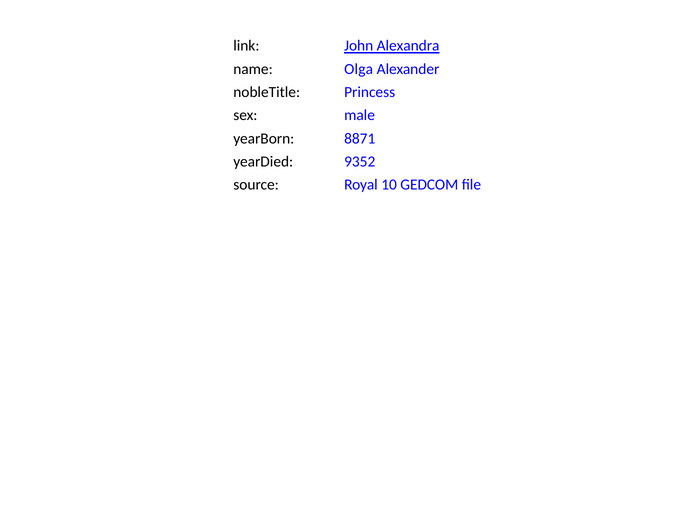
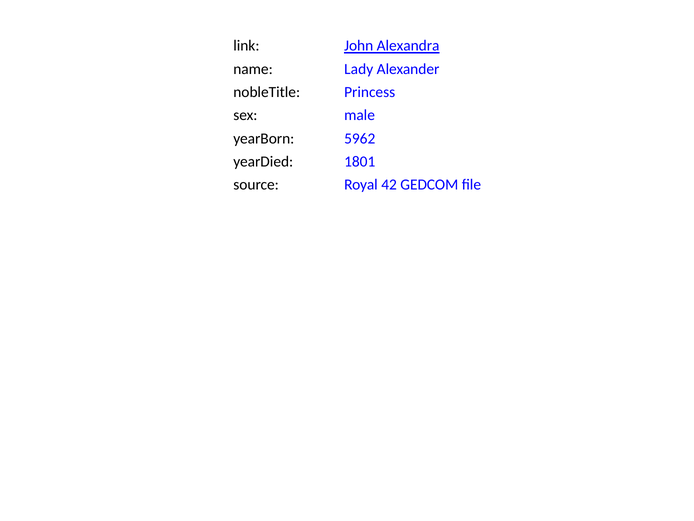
Olga: Olga -> Lady
8871: 8871 -> 5962
9352: 9352 -> 1801
10: 10 -> 42
